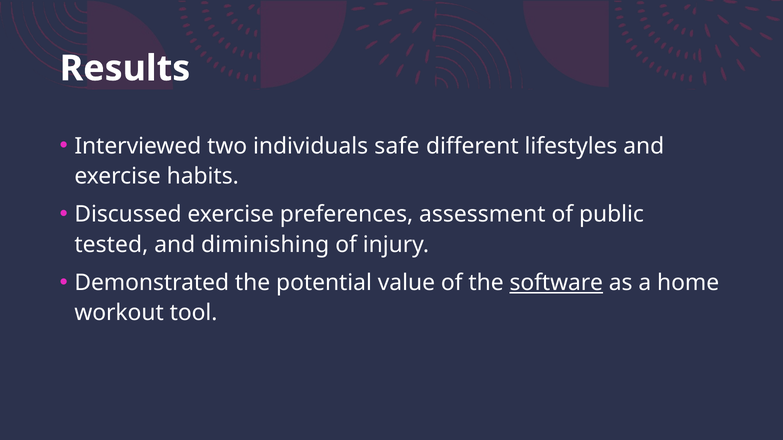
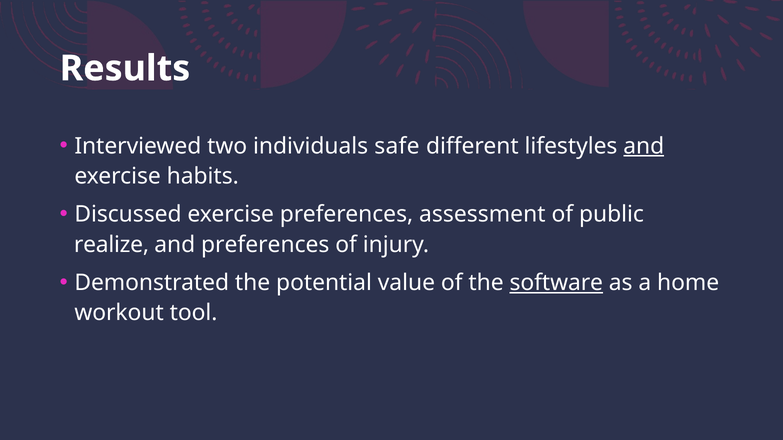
and at (644, 146) underline: none -> present
tested: tested -> realize
and diminishing: diminishing -> preferences
